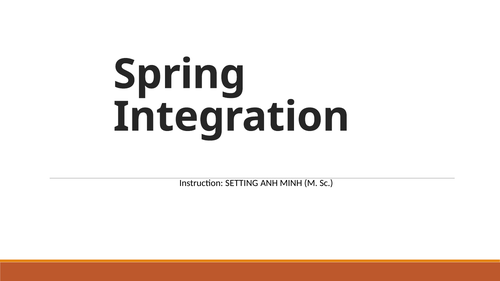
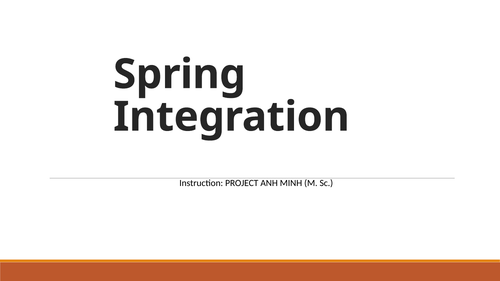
SETTING: SETTING -> PROJECT
